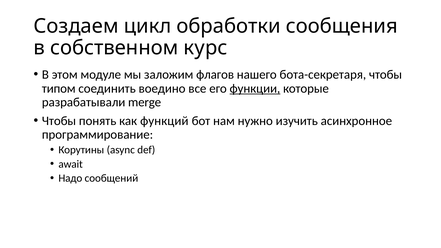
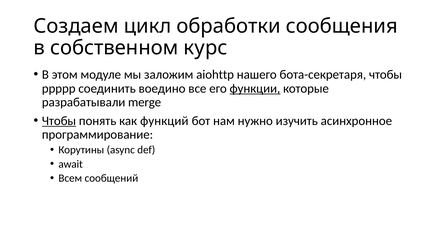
флагов: флагов -> aiohttp
типом: типом -> ррррр
Чтобы at (59, 121) underline: none -> present
Надо: Надо -> Всем
